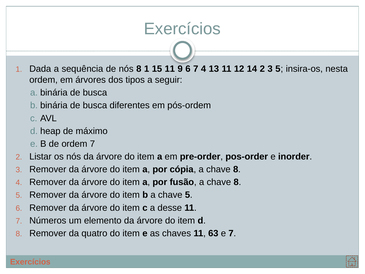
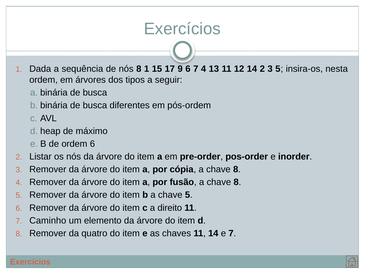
15 11: 11 -> 17
ordem 7: 7 -> 6
desse: desse -> direito
Números: Números -> Caminho
11 63: 63 -> 14
